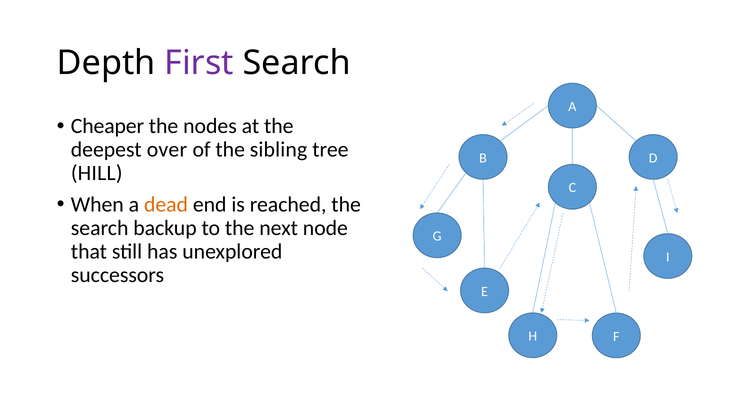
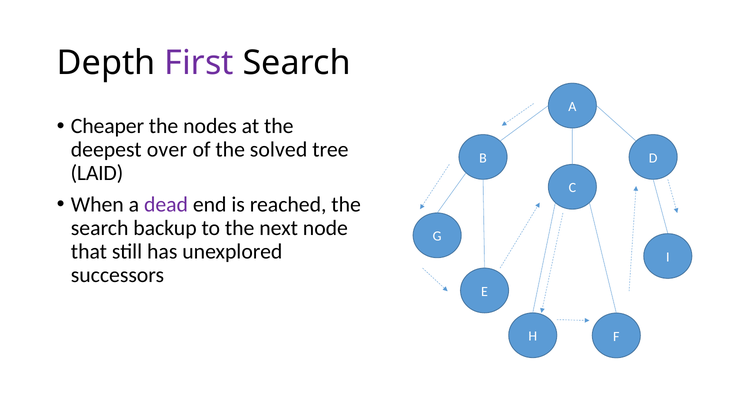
sibling: sibling -> solved
HILL: HILL -> LAID
dead colour: orange -> purple
